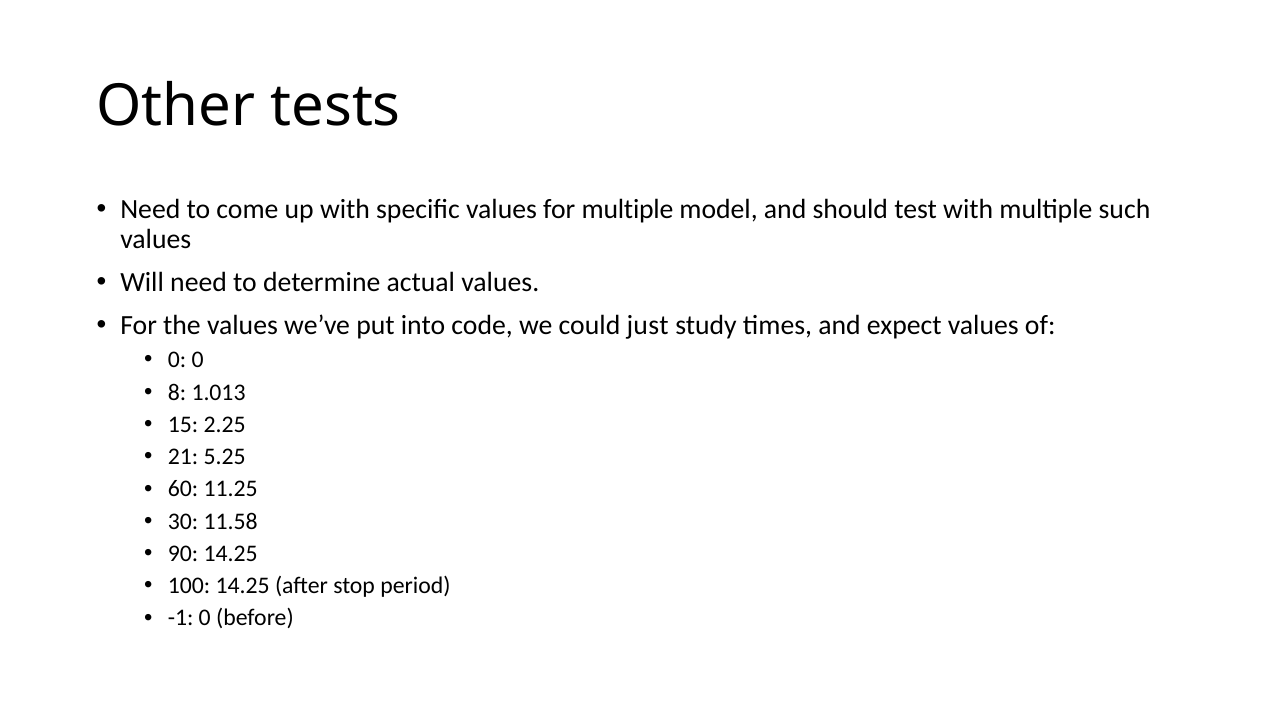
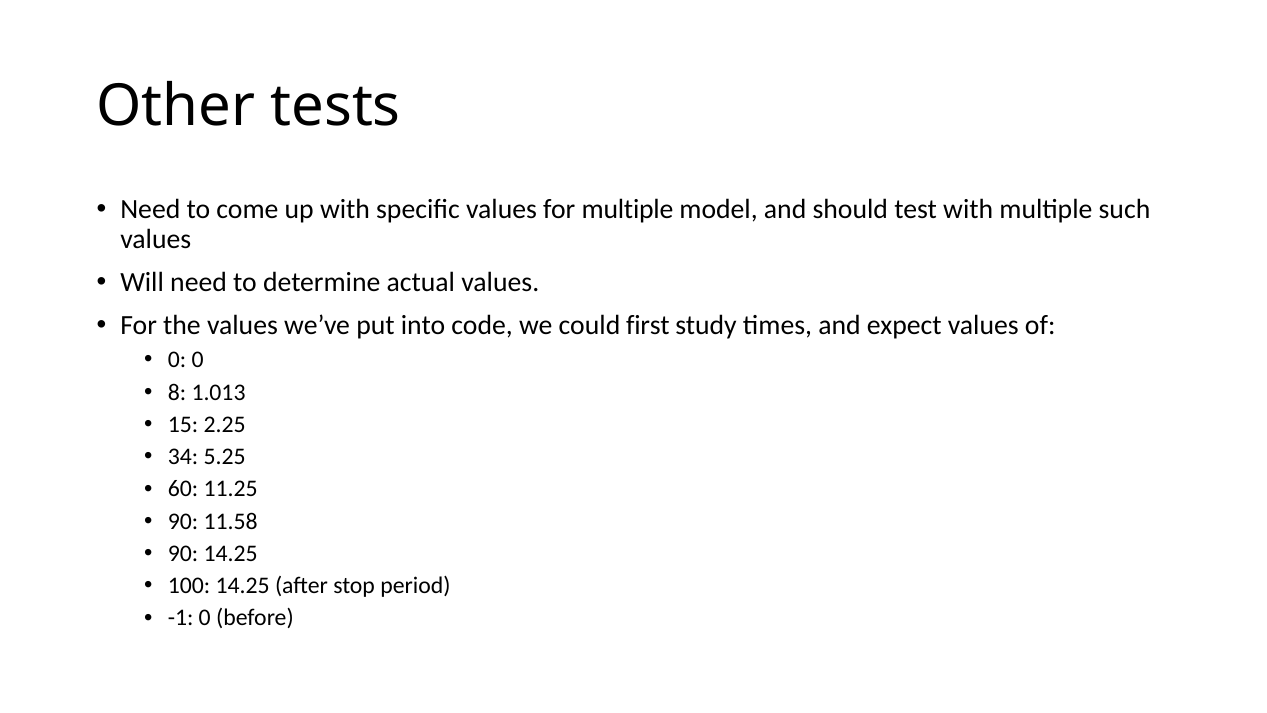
just: just -> first
21: 21 -> 34
30 at (183, 521): 30 -> 90
